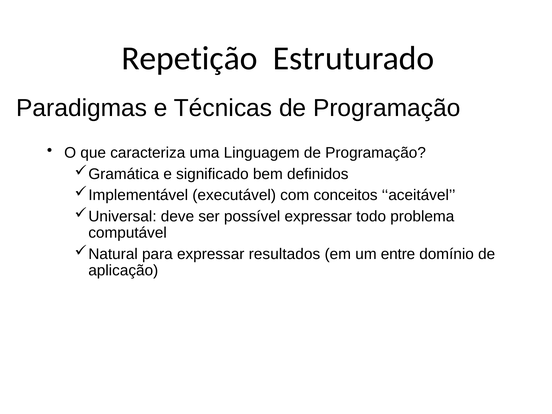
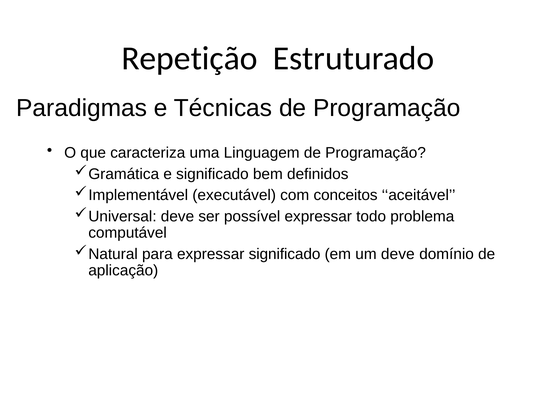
expressar resultados: resultados -> significado
um entre: entre -> deve
